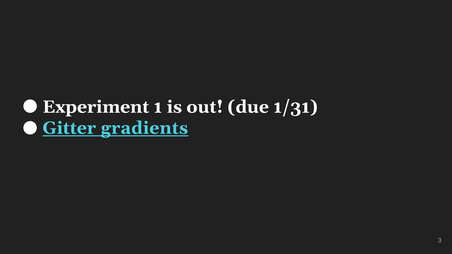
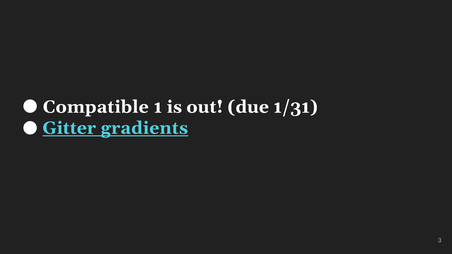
Experiment: Experiment -> Compatible
